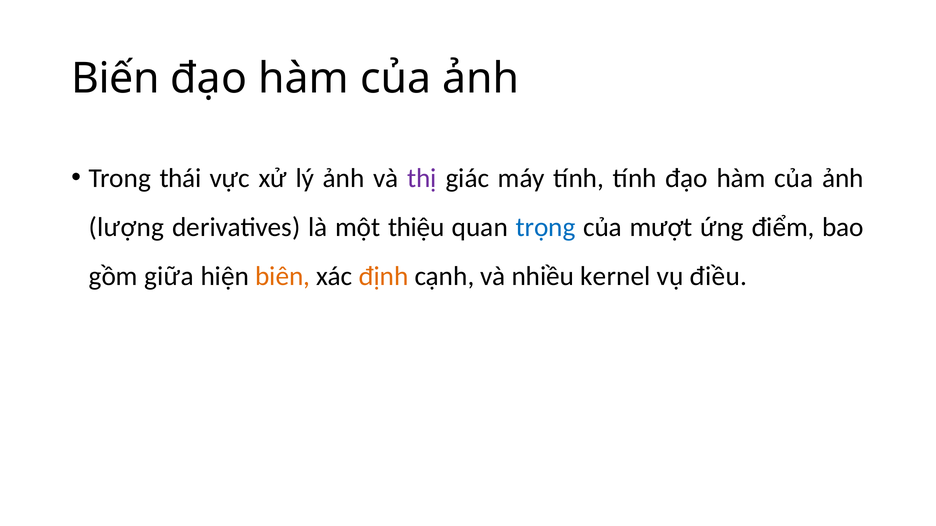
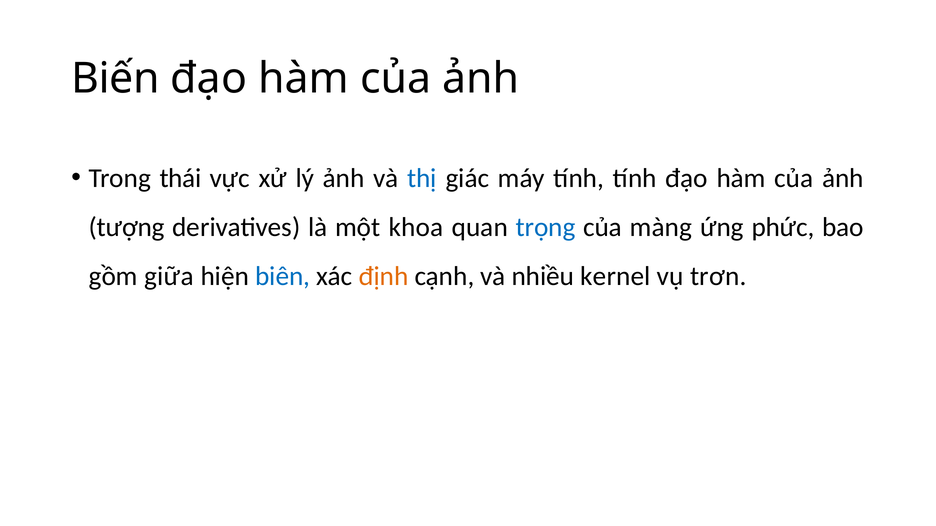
thị colour: purple -> blue
lượng: lượng -> tượng
thiệu: thiệu -> khoa
mượt: mượt -> màng
điểm: điểm -> phức
biên colour: orange -> blue
điều: điều -> trơn
